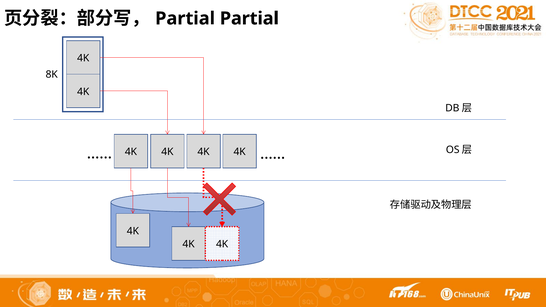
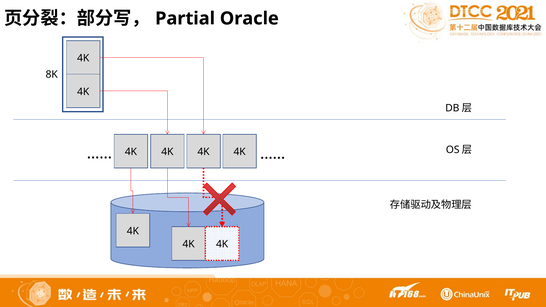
Partial at (249, 18): Partial -> Oracle
